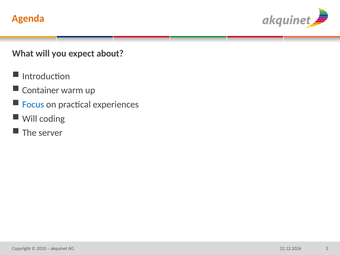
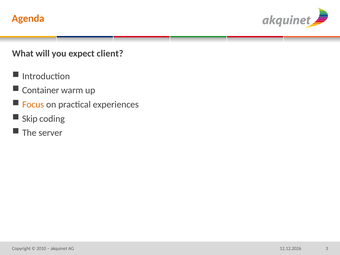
about: about -> client
Focus colour: blue -> orange
Will at (30, 119): Will -> Skip
